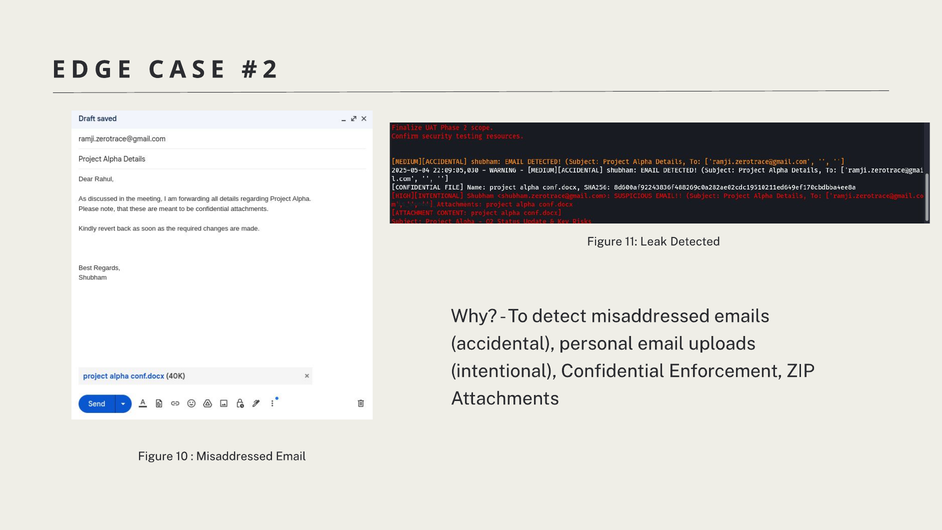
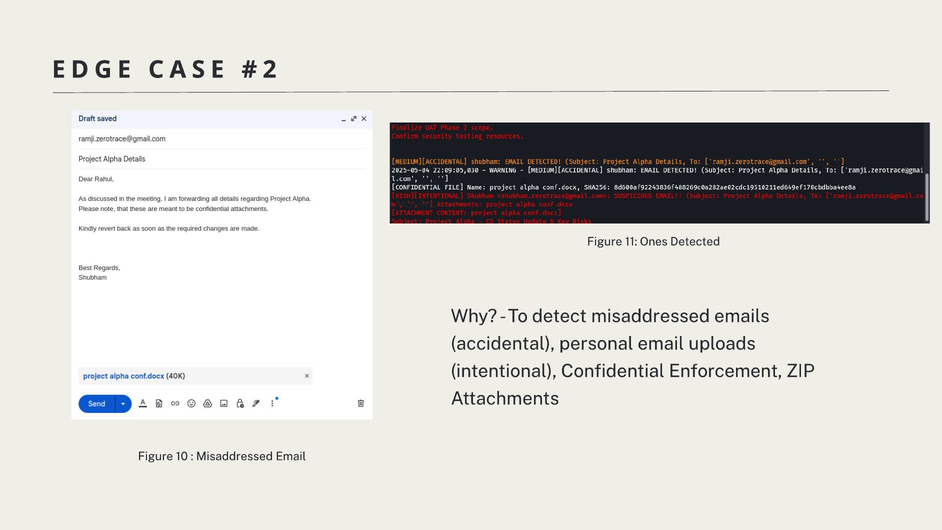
Leak: Leak -> Ones
